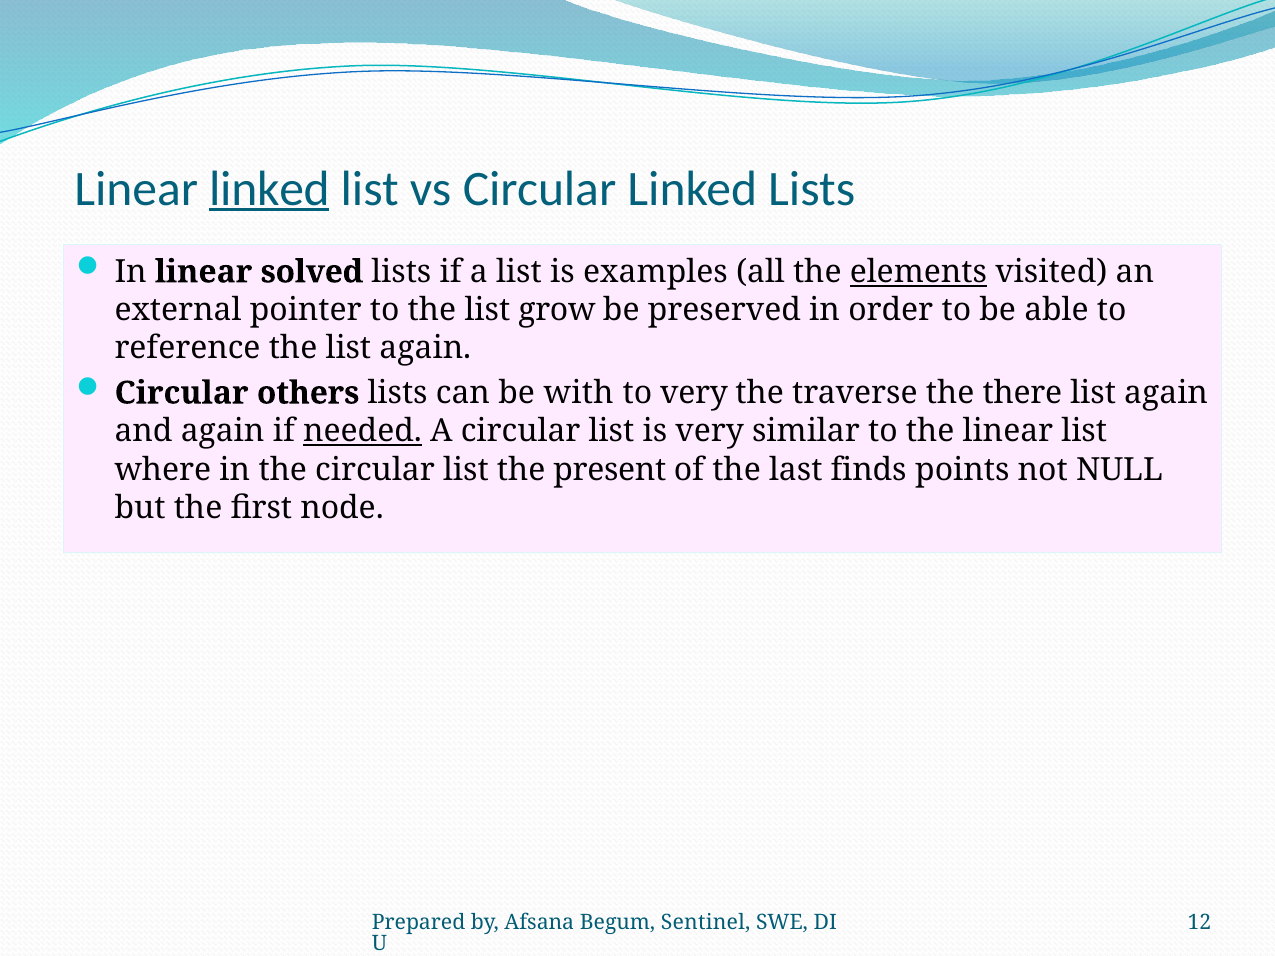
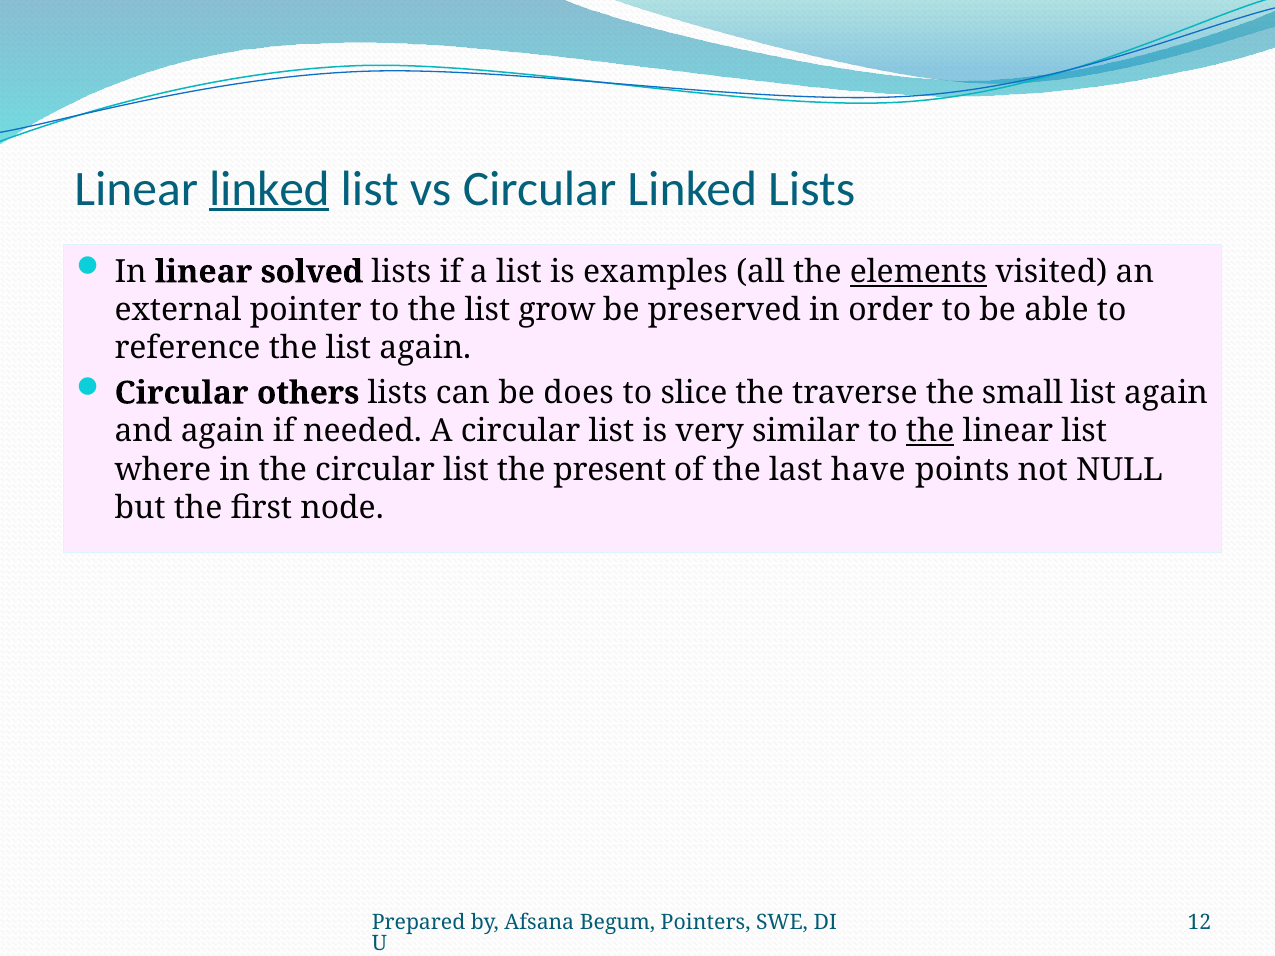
with: with -> does
to very: very -> slice
there: there -> small
needed underline: present -> none
the at (930, 431) underline: none -> present
finds: finds -> have
Sentinel: Sentinel -> Pointers
